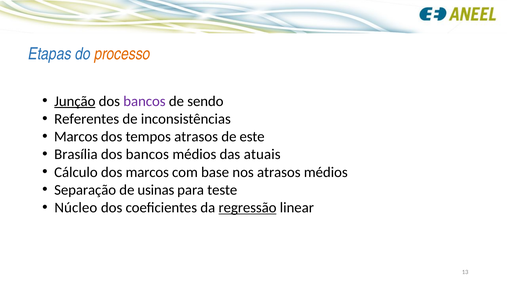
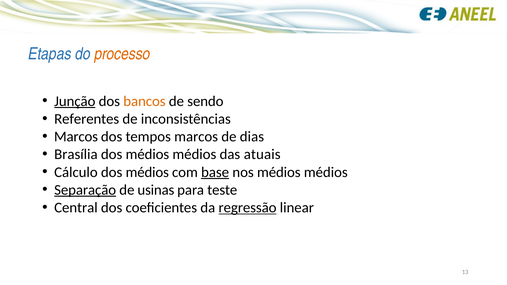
bancos at (144, 101) colour: purple -> orange
tempos atrasos: atrasos -> marcos
este: este -> dias
bancos at (147, 155): bancos -> médios
Cálculo dos marcos: marcos -> médios
base underline: none -> present
nos atrasos: atrasos -> médios
Separação underline: none -> present
Núcleo: Núcleo -> Central
